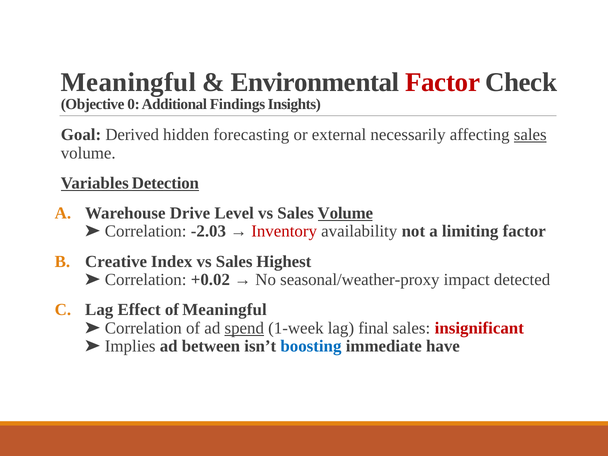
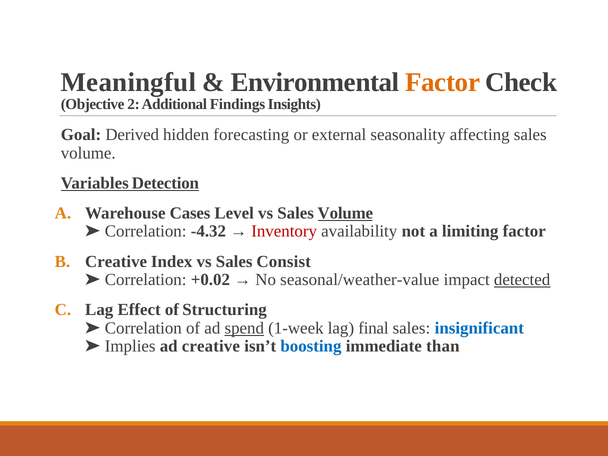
Factor at (443, 82) colour: red -> orange
0: 0 -> 2
necessarily: necessarily -> seasonality
sales at (530, 135) underline: present -> none
Drive: Drive -> Cases
-2.03: -2.03 -> -4.32
Highest: Highest -> Consist
seasonal/weather-proxy: seasonal/weather-proxy -> seasonal/weather-value
detected underline: none -> present
of Meaningful: Meaningful -> Structuring
insignificant colour: red -> blue
ad between: between -> creative
have: have -> than
